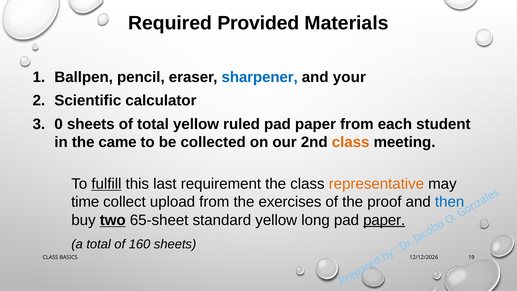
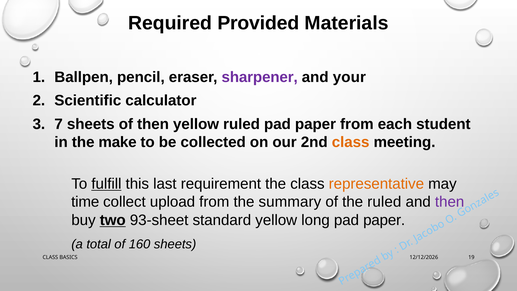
sharpener colour: blue -> purple
0: 0 -> 7
of total: total -> then
came: came -> make
exercises: exercises -> summary
the proof: proof -> ruled
then at (450, 202) colour: blue -> purple
65-sheet: 65-sheet -> 93-sheet
paper at (384, 220) underline: present -> none
